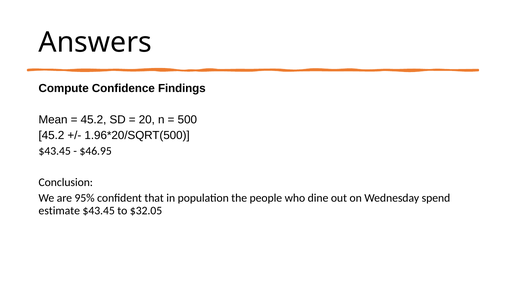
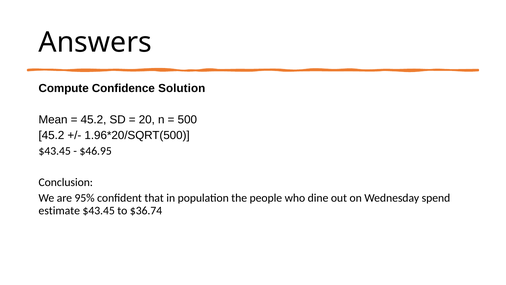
Findings: Findings -> Solution
$32.05: $32.05 -> $36.74
